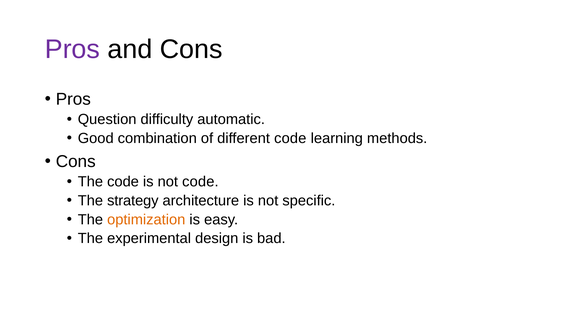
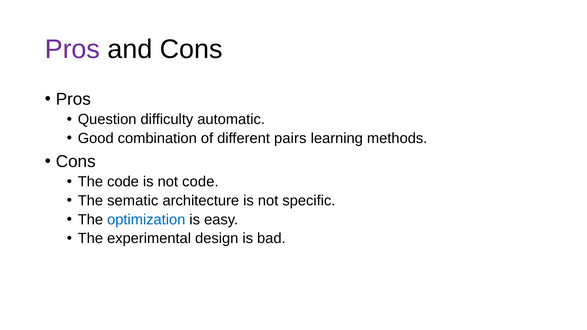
different code: code -> pairs
strategy: strategy -> sematic
optimization colour: orange -> blue
